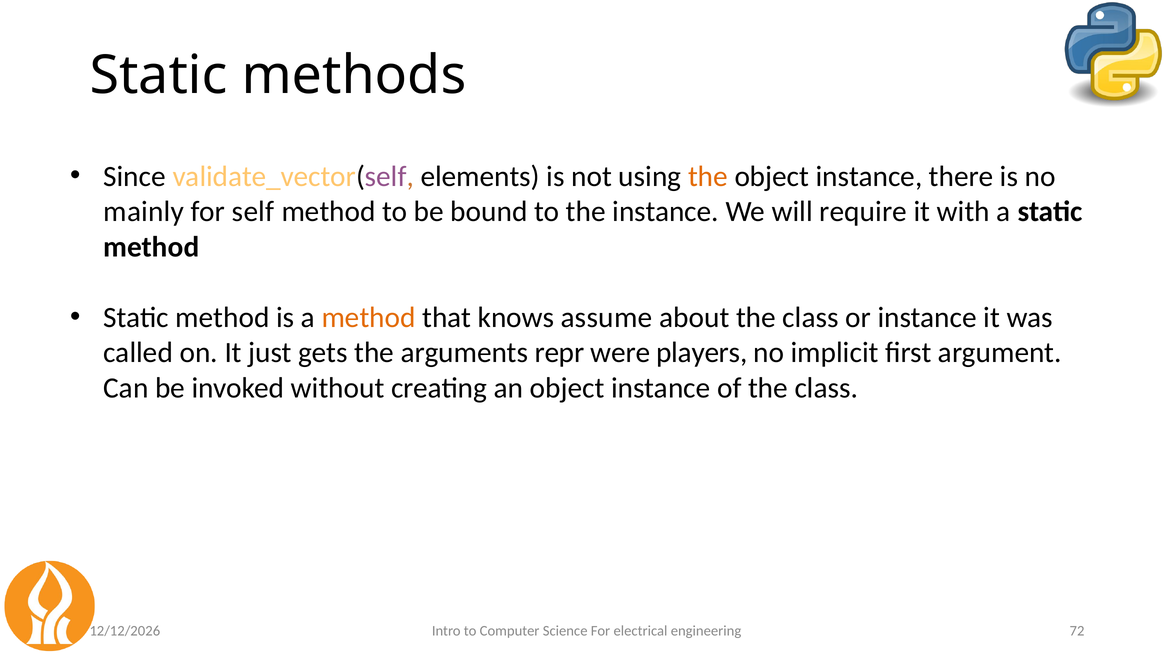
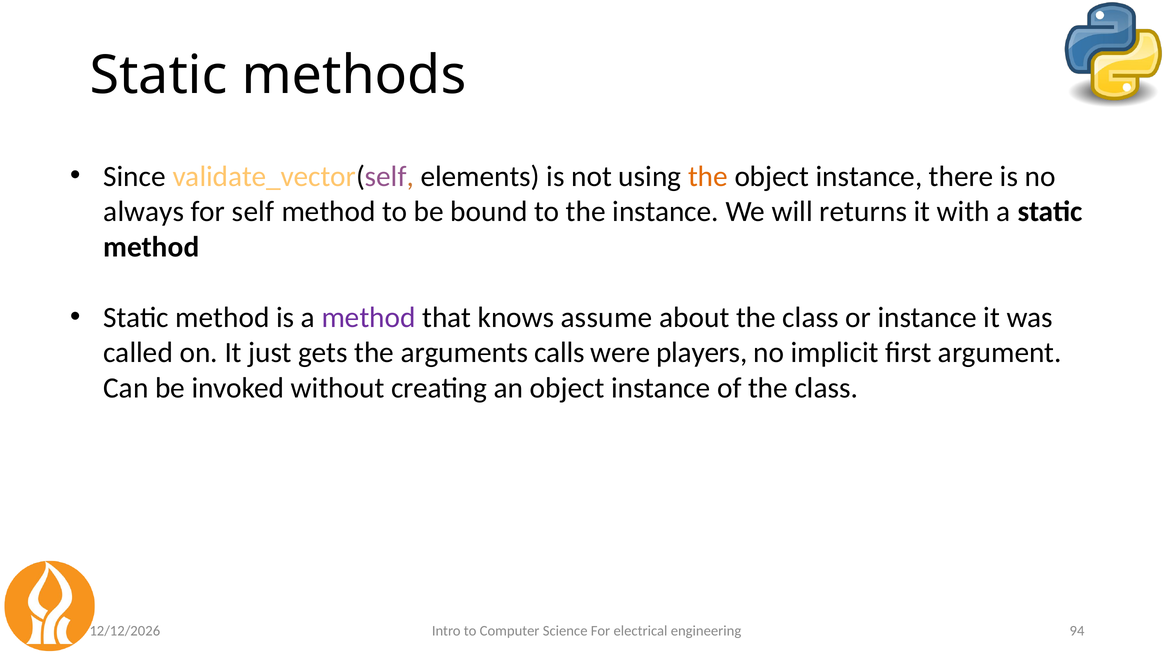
mainly: mainly -> always
require: require -> returns
method at (369, 317) colour: orange -> purple
repr: repr -> calls
72: 72 -> 94
